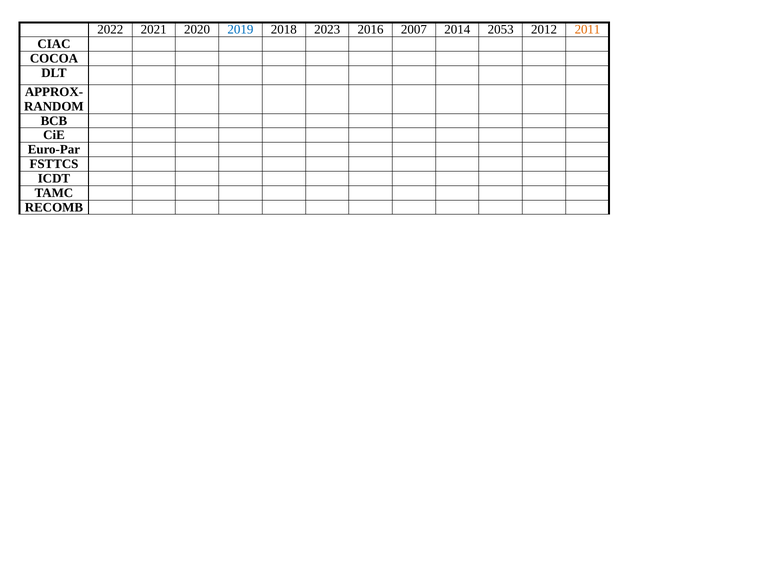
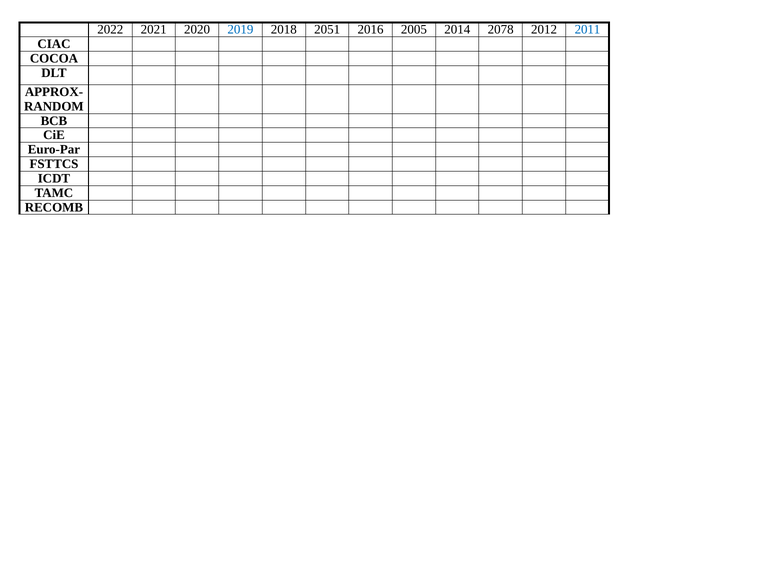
2023: 2023 -> 2051
2007: 2007 -> 2005
2053: 2053 -> 2078
2011 colour: orange -> blue
